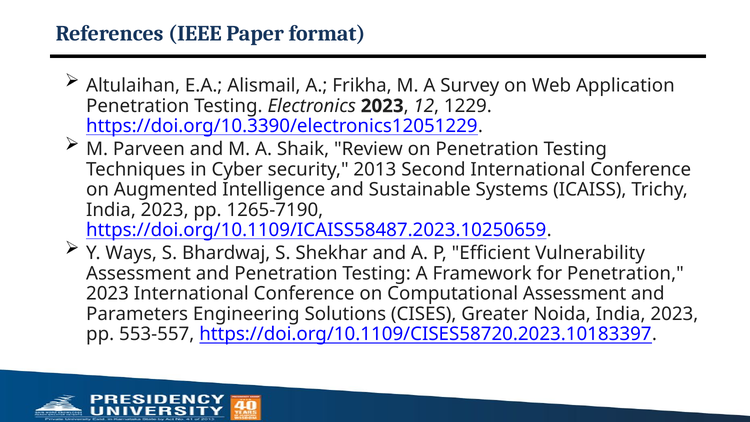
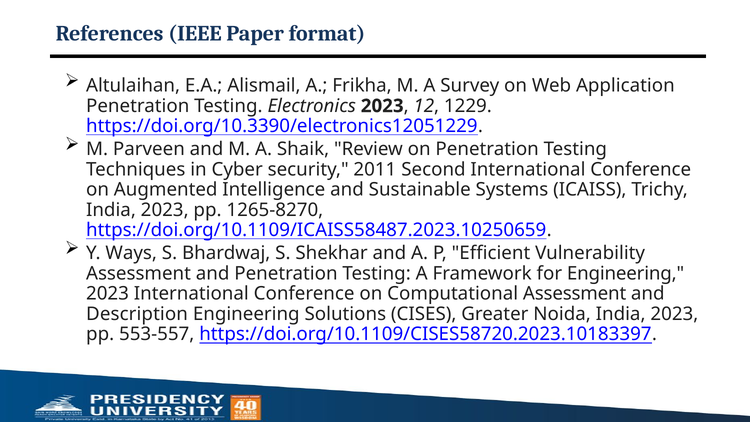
2013: 2013 -> 2011
1265-7190: 1265-7190 -> 1265-8270
for Penetration: Penetration -> Engineering
Parameters: Parameters -> Description
